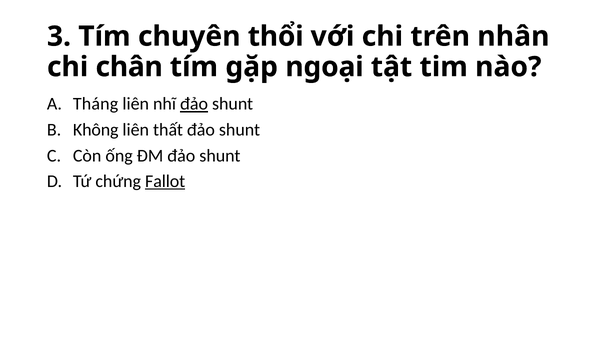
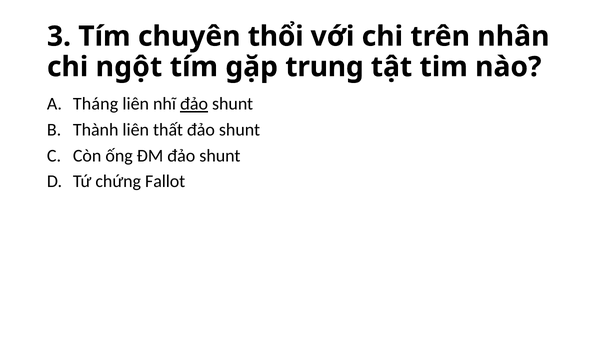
chân: chân -> ngột
ngoại: ngoại -> trung
Không: Không -> Thành
Fallot underline: present -> none
